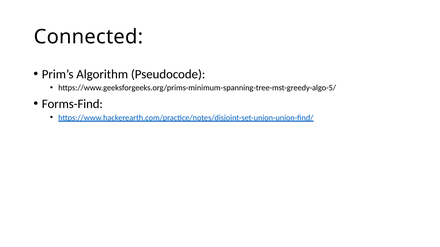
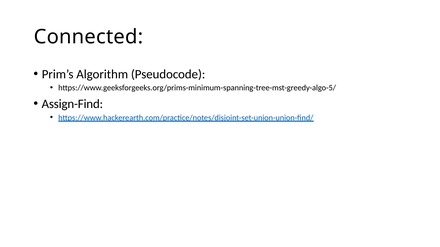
Forms-Find: Forms-Find -> Assign-Find
